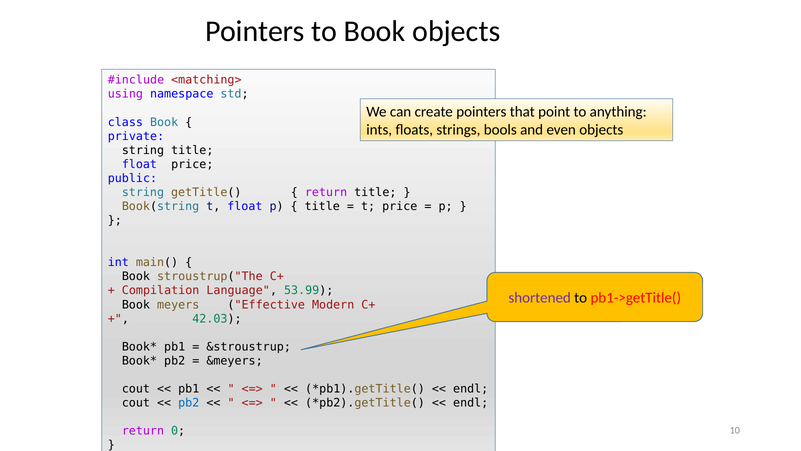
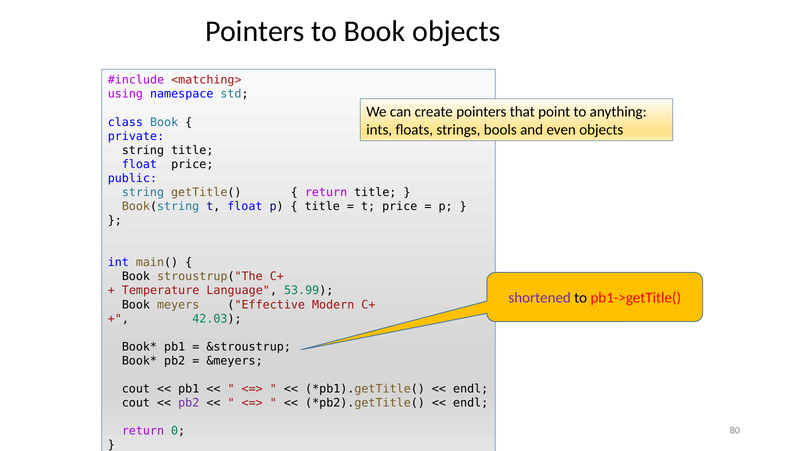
Compilation: Compilation -> Temperature
pb2 at (189, 403) colour: blue -> purple
10: 10 -> 80
